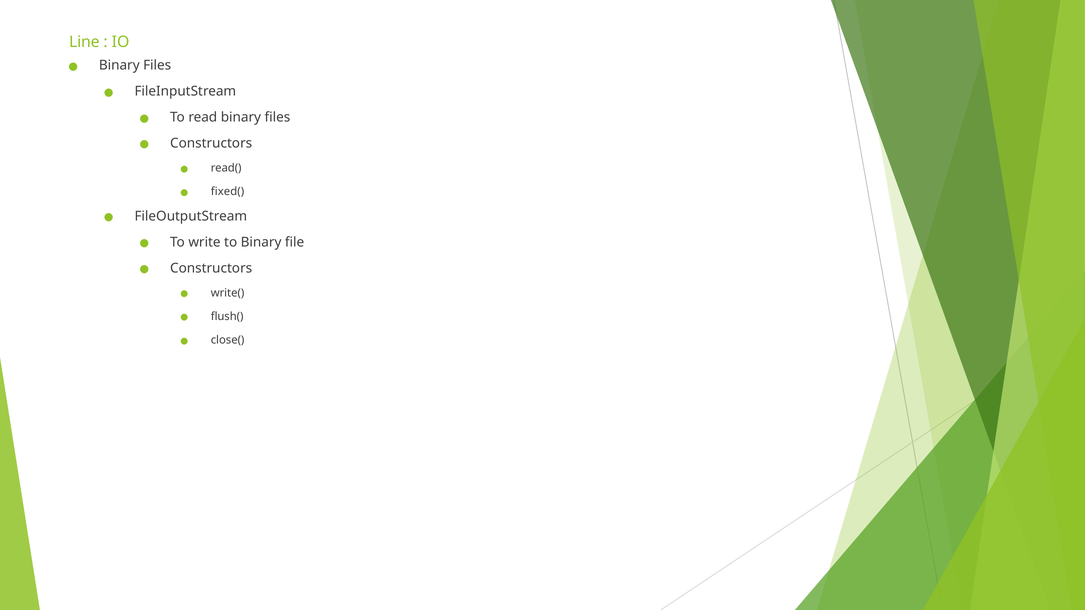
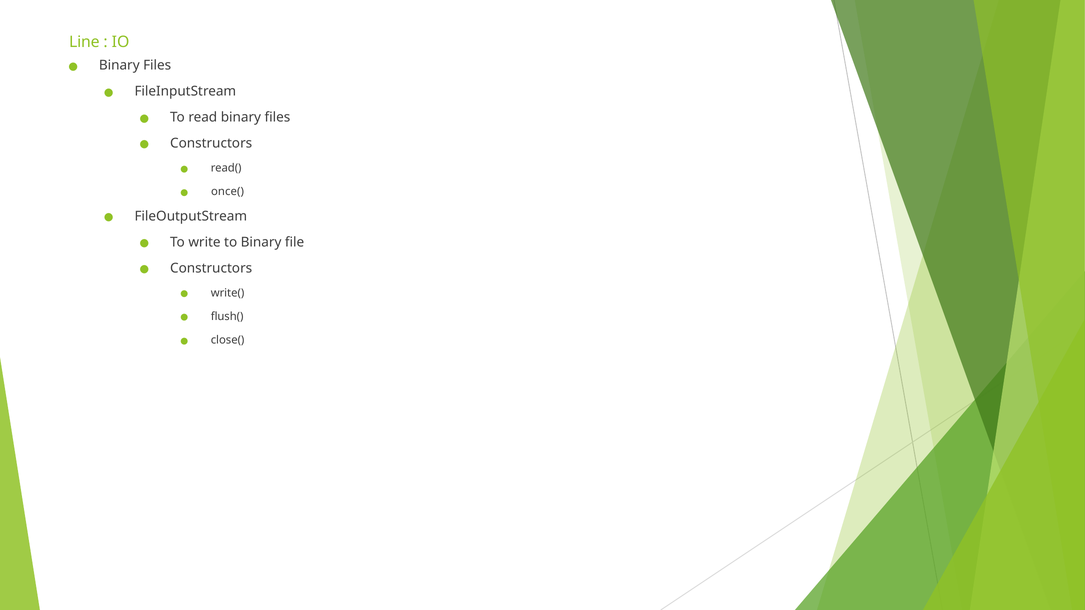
fixed(: fixed( -> once(
